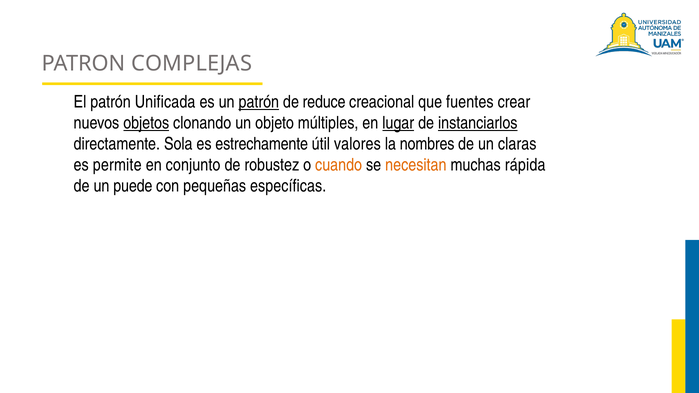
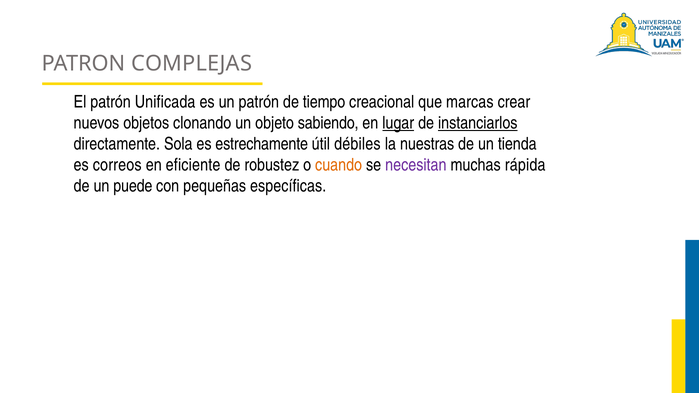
patrón at (259, 102) underline: present -> none
reduce: reduce -> tiempo
fuentes: fuentes -> marcas
objetos underline: present -> none
múltiples: múltiples -> sabiendo
valores: valores -> débiles
nombres: nombres -> nuestras
claras: claras -> tienda
permite: permite -> correos
conjunto: conjunto -> eficiente
necesitan colour: orange -> purple
